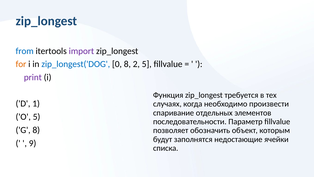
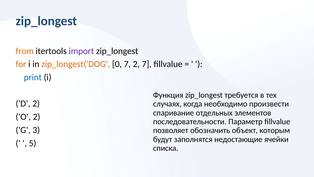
from colour: blue -> orange
zip_longest('DOG colour: blue -> orange
0 8: 8 -> 7
2 5: 5 -> 7
print colour: purple -> blue
D 1: 1 -> 2
O 5: 5 -> 2
G 8: 8 -> 3
9: 9 -> 5
